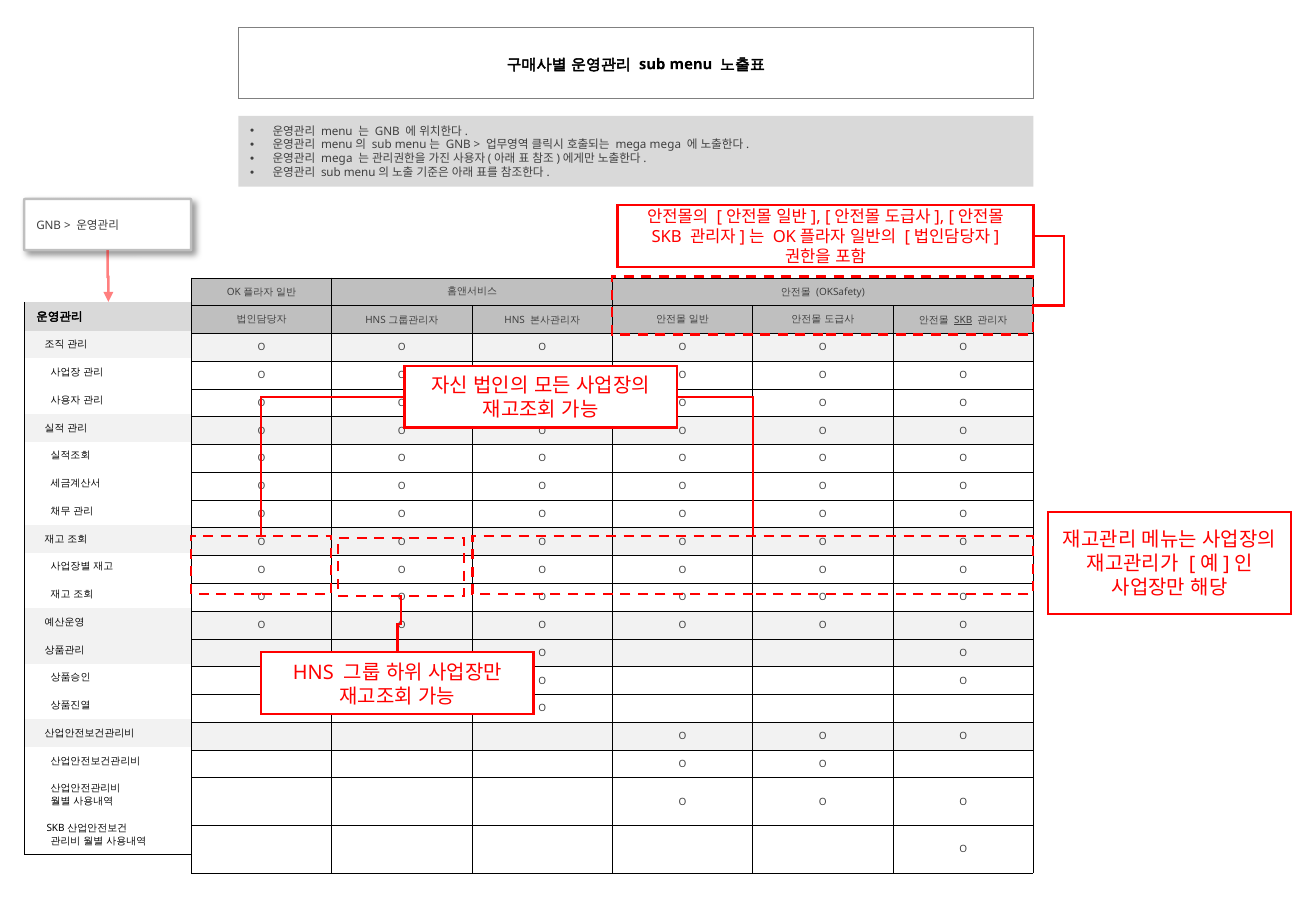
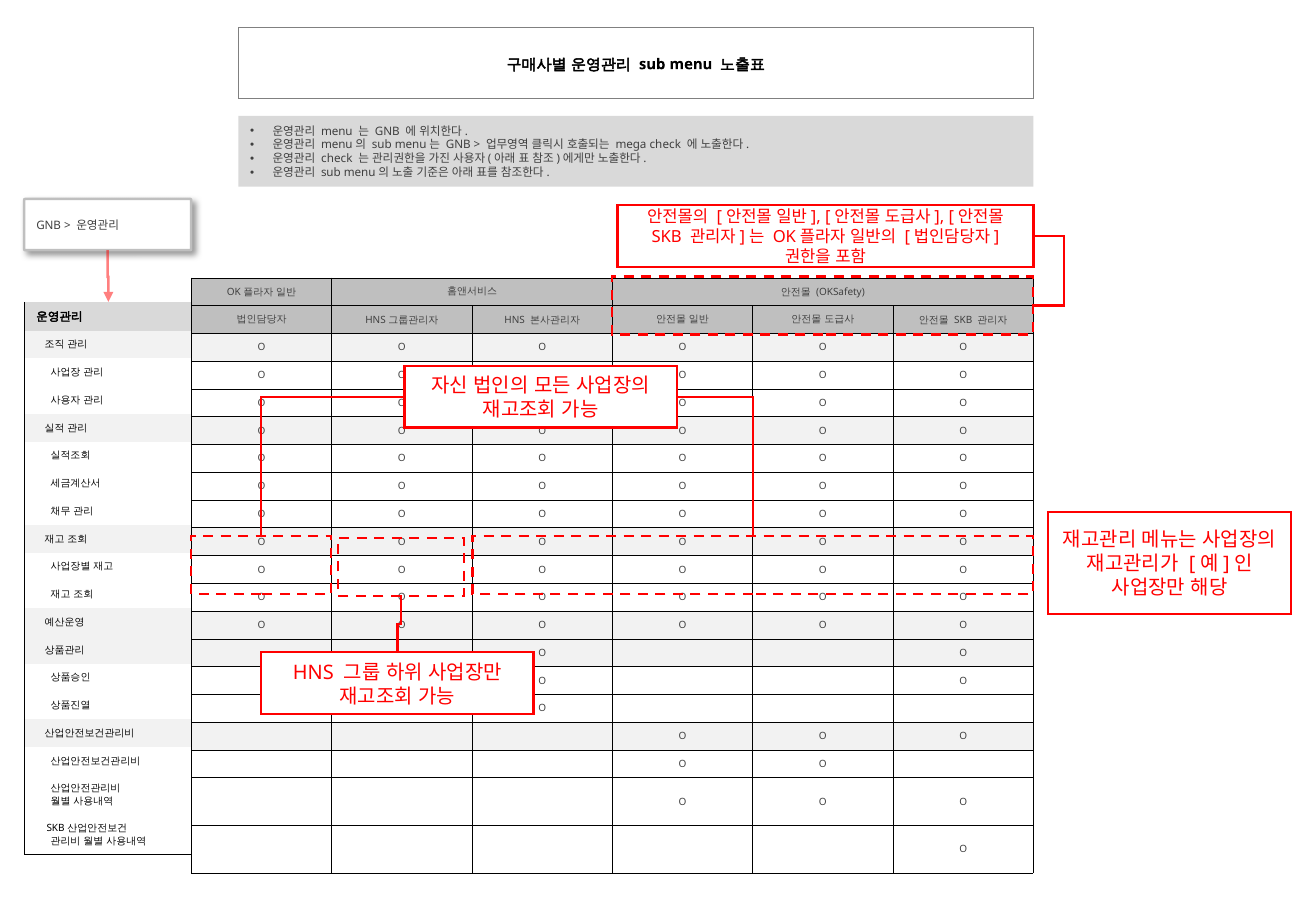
mega mega: mega -> check
mega at (337, 159): mega -> check
SKB at (963, 320) underline: present -> none
